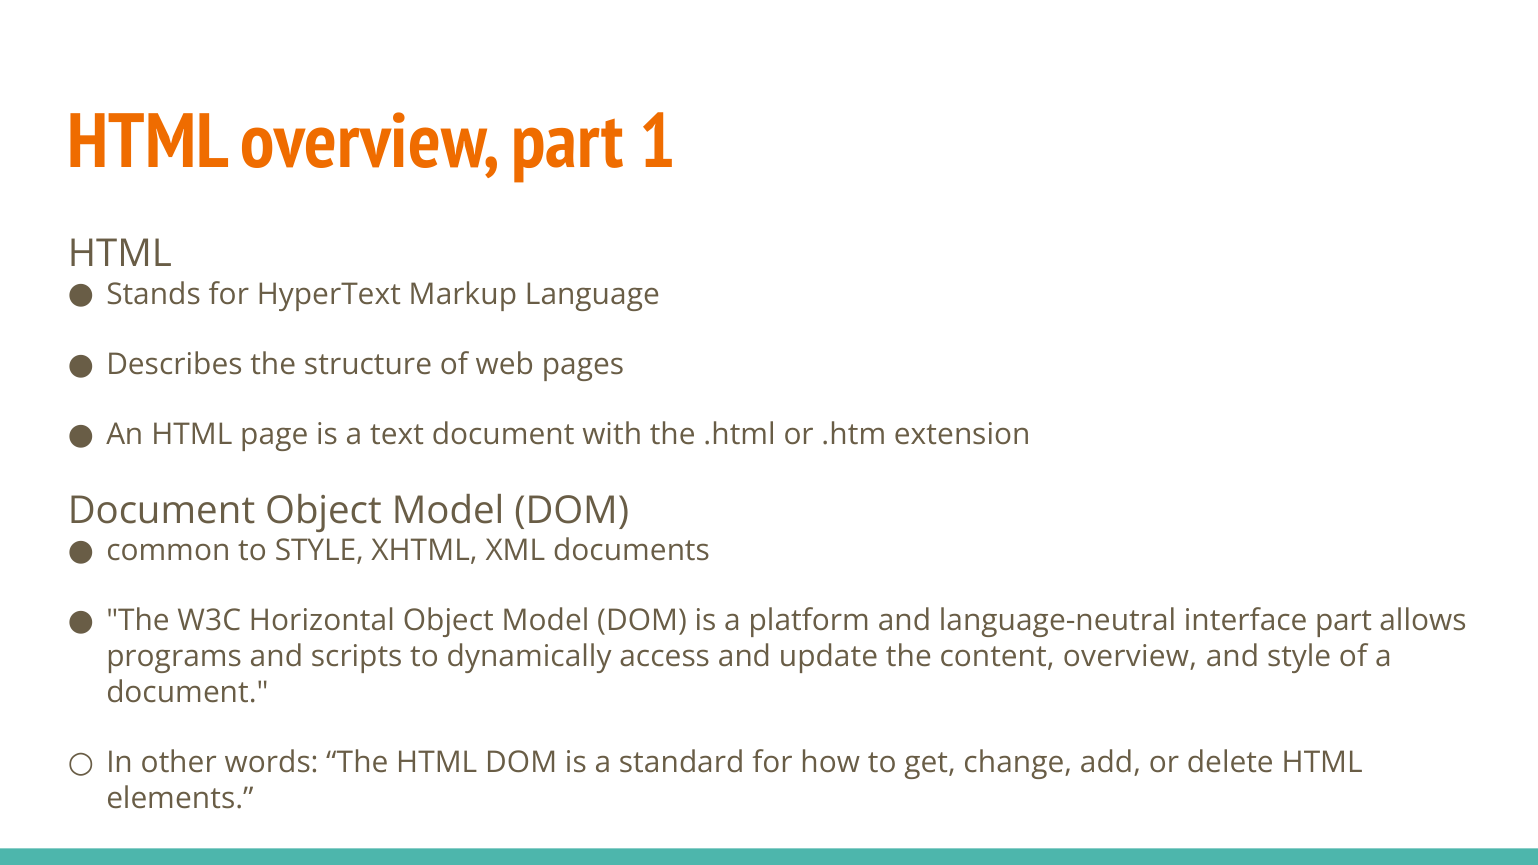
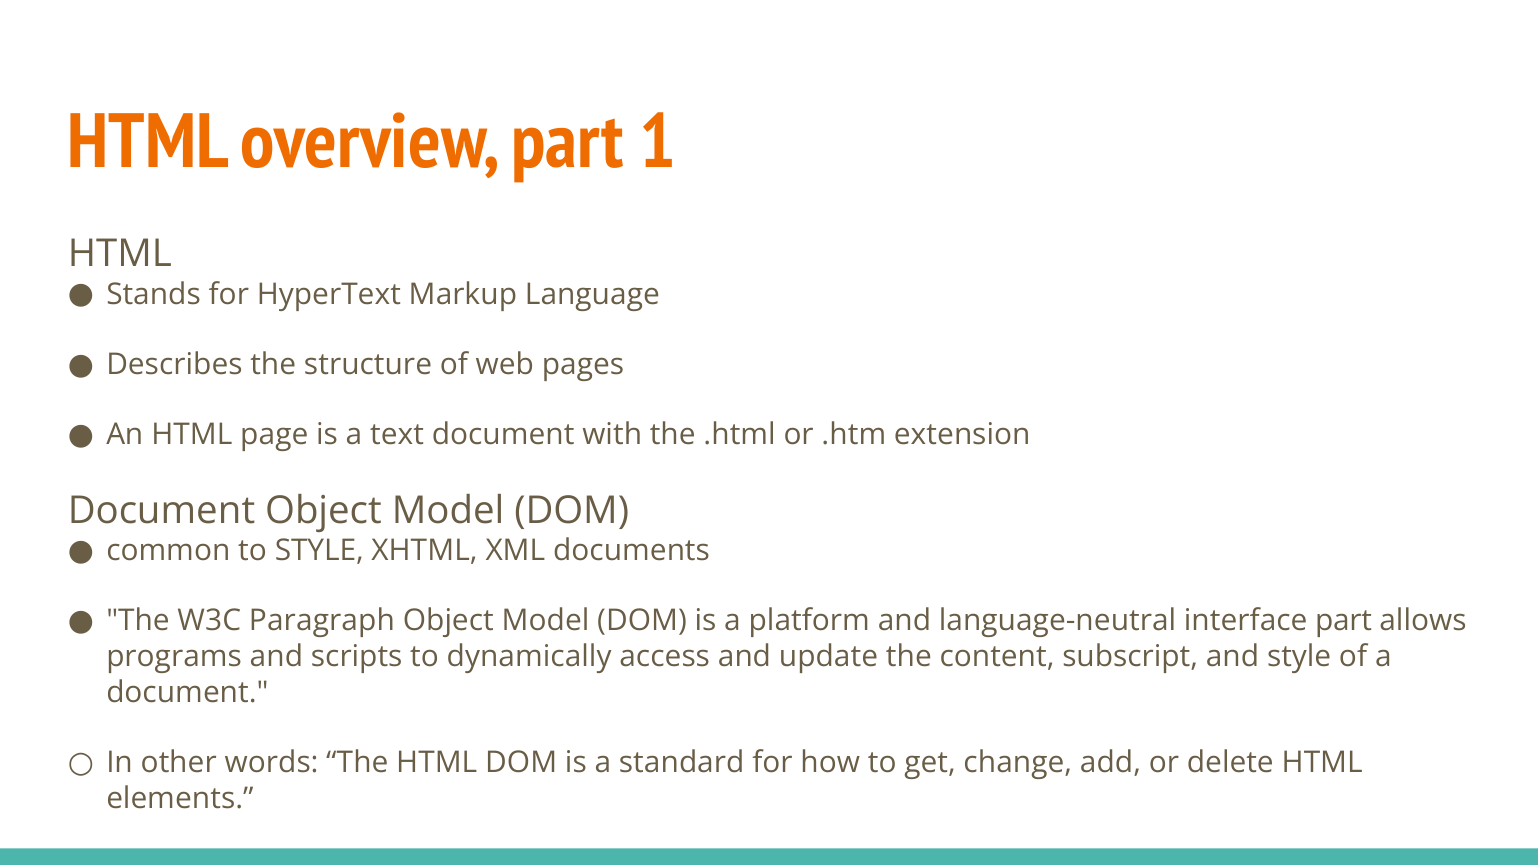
Horizontal: Horizontal -> Paragraph
content overview: overview -> subscript
